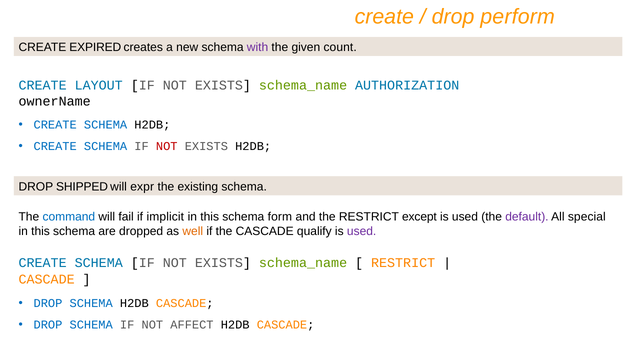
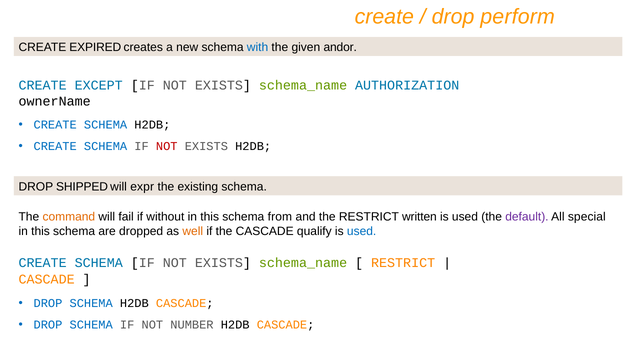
with colour: purple -> blue
count: count -> andor
LAYOUT: LAYOUT -> EXCEPT
command colour: blue -> orange
implicit: implicit -> without
form: form -> from
except: except -> written
used at (362, 231) colour: purple -> blue
AFFECT: AFFECT -> NUMBER
